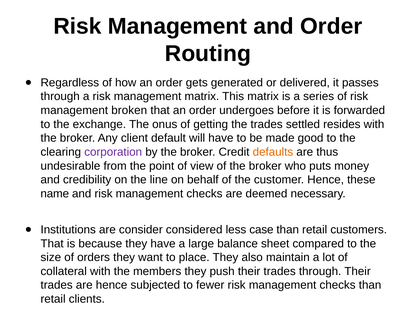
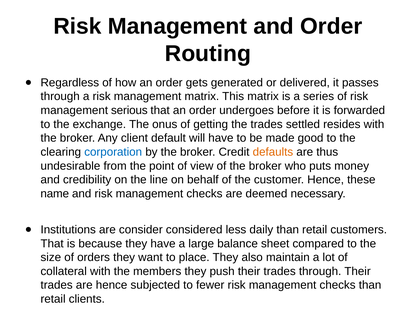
broken: broken -> serious
corporation colour: purple -> blue
case: case -> daily
